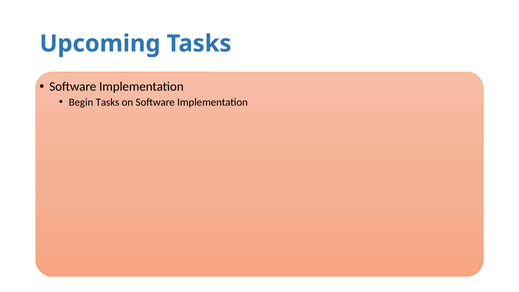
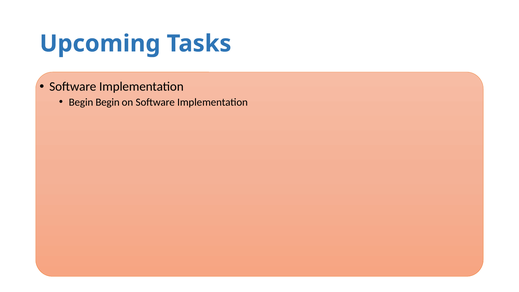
Begin Tasks: Tasks -> Begin
